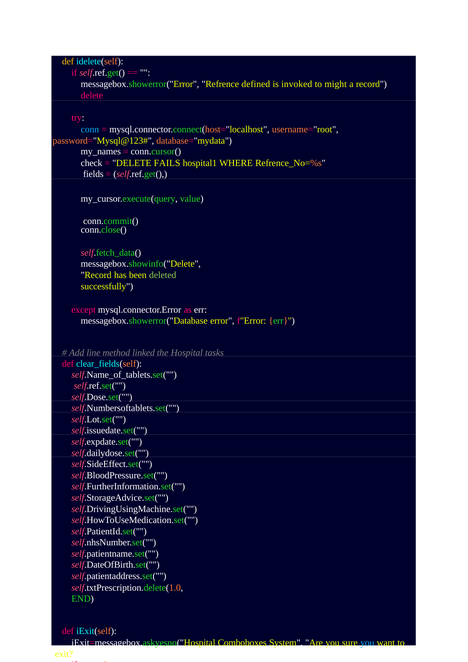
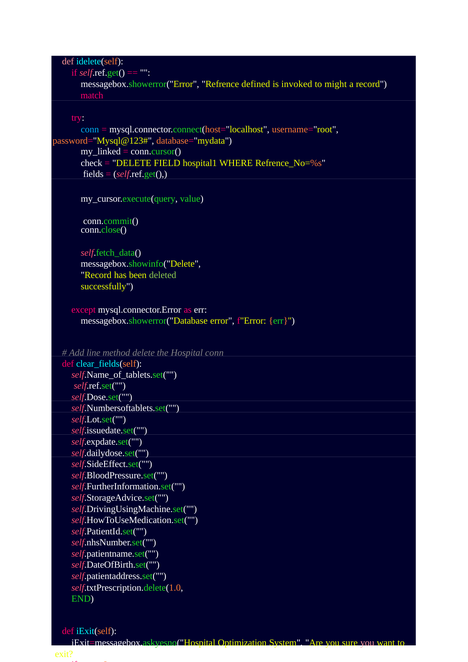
def at (68, 61) colour: yellow -> pink
delete at (92, 95): delete -> match
my_names: my_names -> my_linked
FAILS: FAILS -> FIELD
method linked: linked -> delete
Hospital tasks: tasks -> conn
Comboboxes: Comboboxes -> Optimization
you at (367, 643) colour: light blue -> pink
